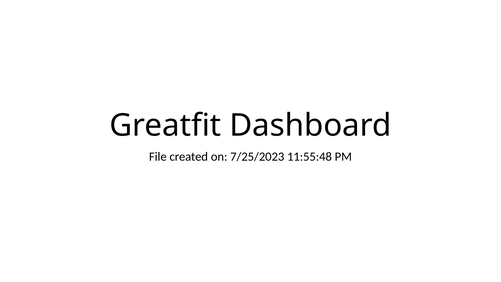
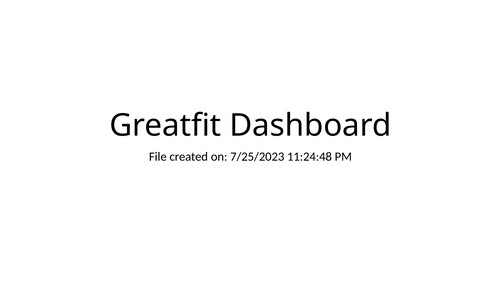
11:55:48: 11:55:48 -> 11:24:48
